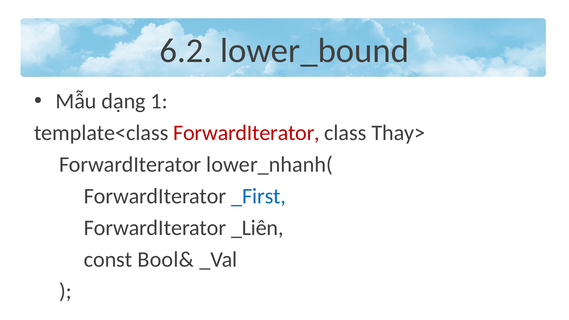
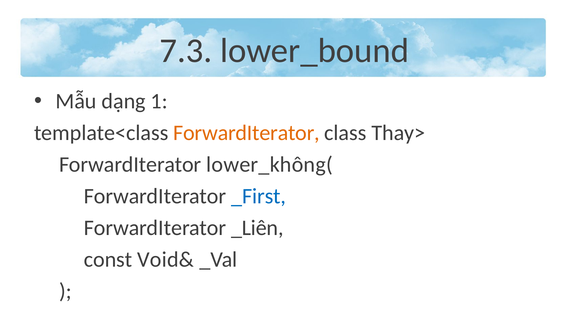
6.2: 6.2 -> 7.3
ForwardIterator at (246, 133) colour: red -> orange
lower_nhanh(: lower_nhanh( -> lower_không(
Bool&: Bool& -> Void&
